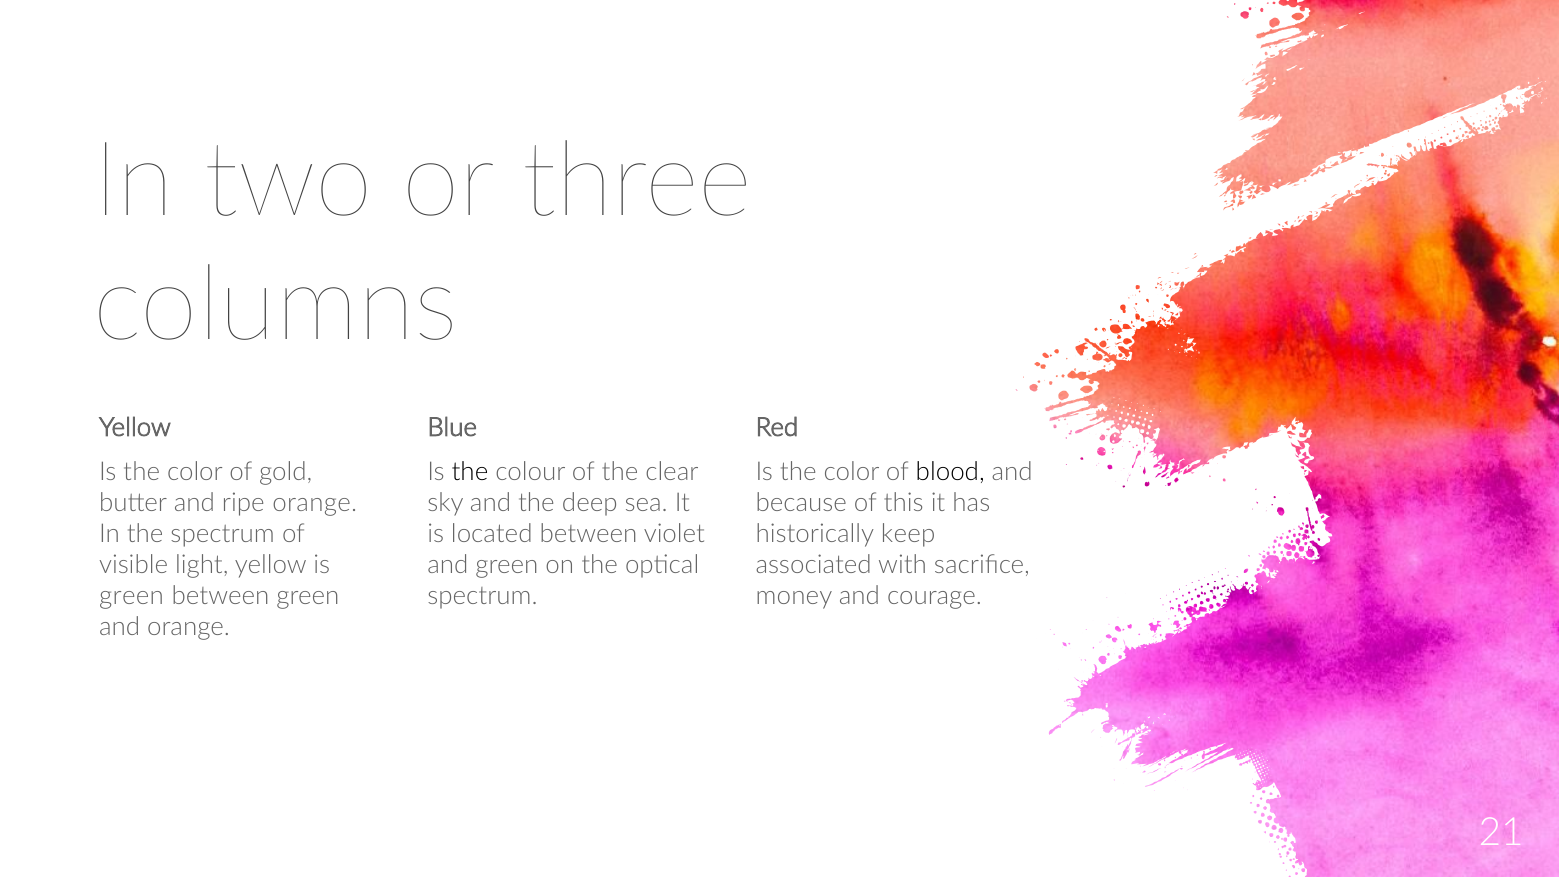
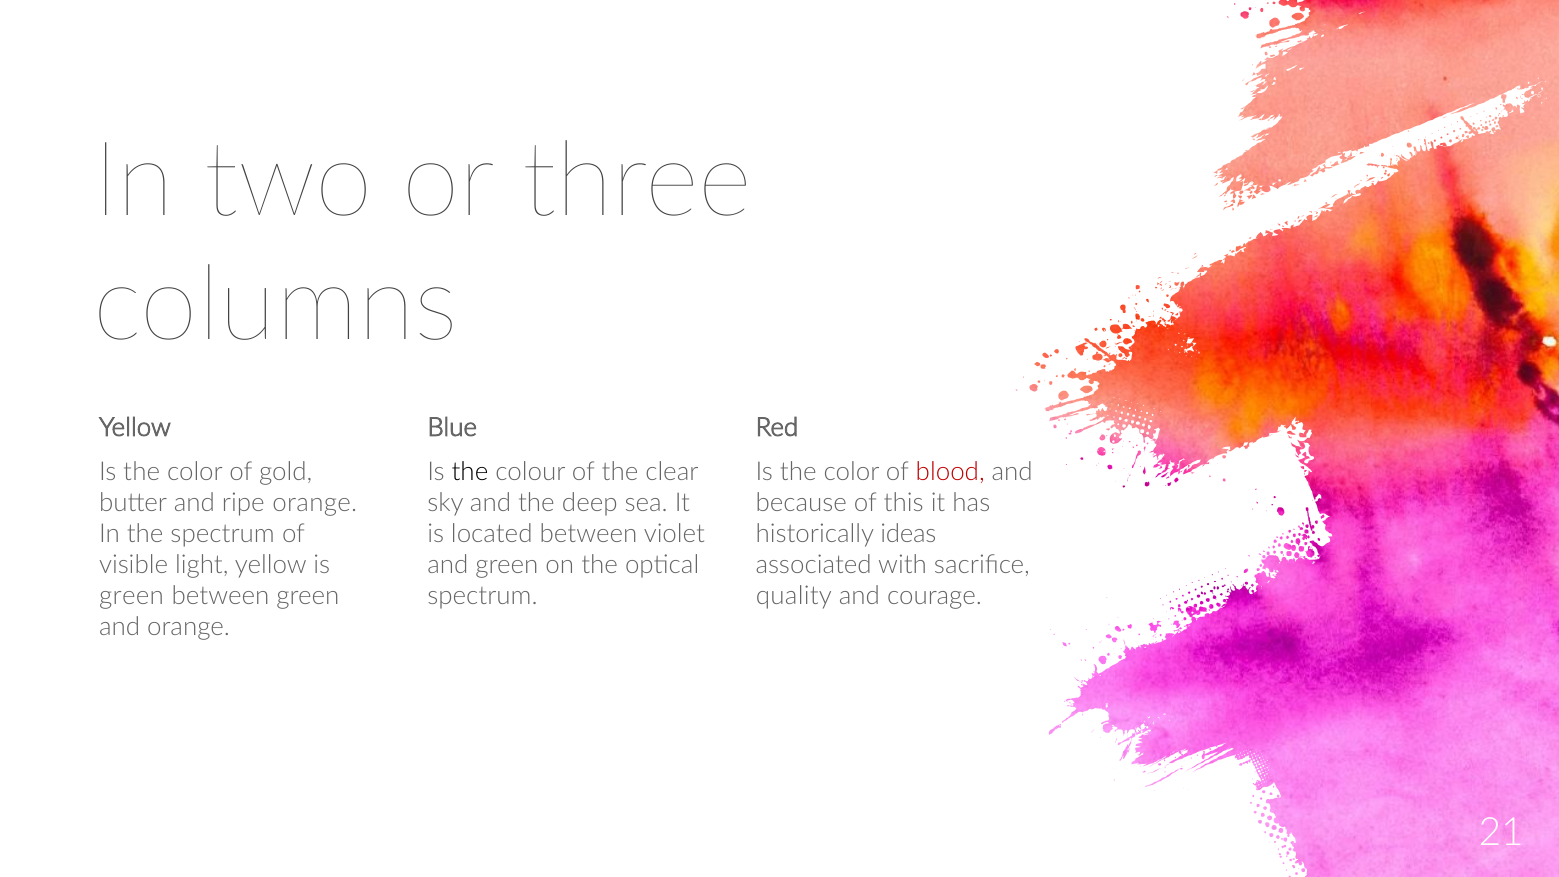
blood colour: black -> red
keep: keep -> ideas
money: money -> quality
